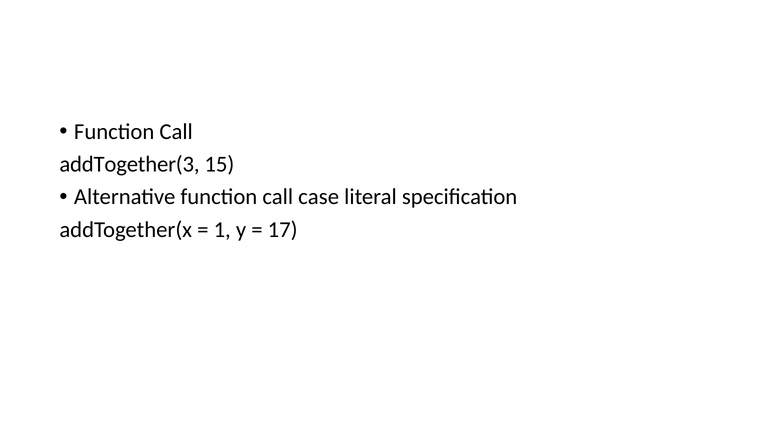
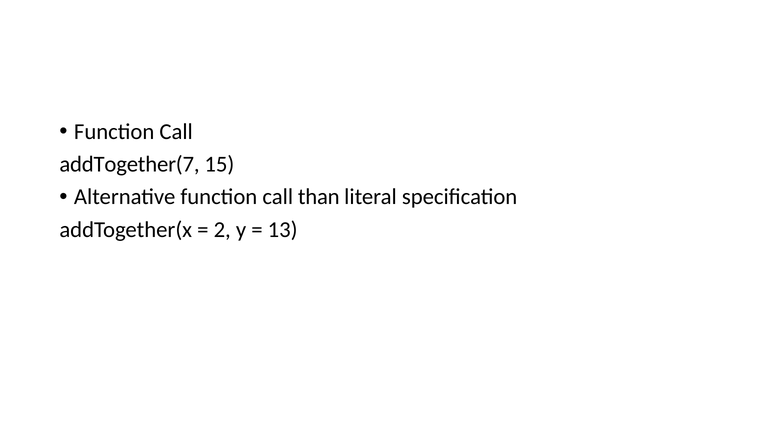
addTogether(3: addTogether(3 -> addTogether(7
case: case -> than
1: 1 -> 2
17: 17 -> 13
